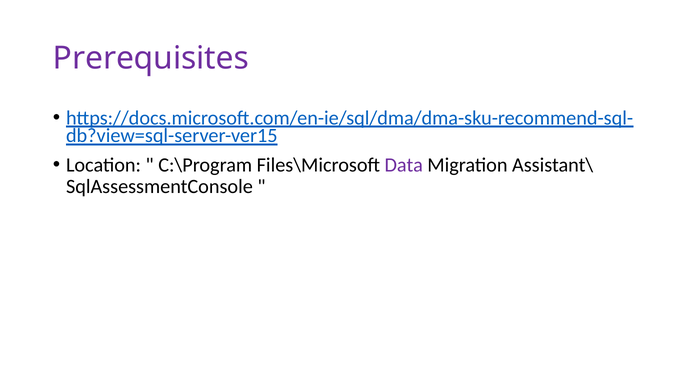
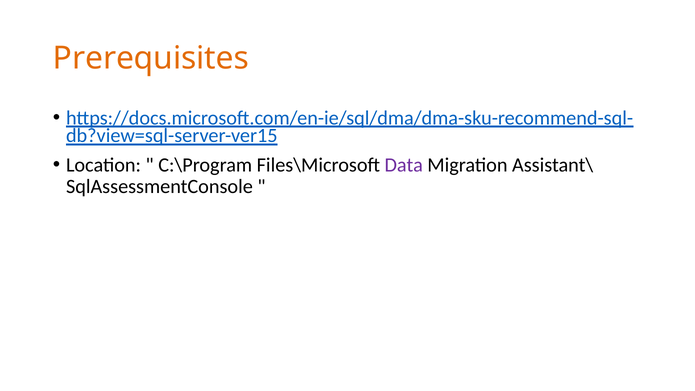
Prerequisites colour: purple -> orange
